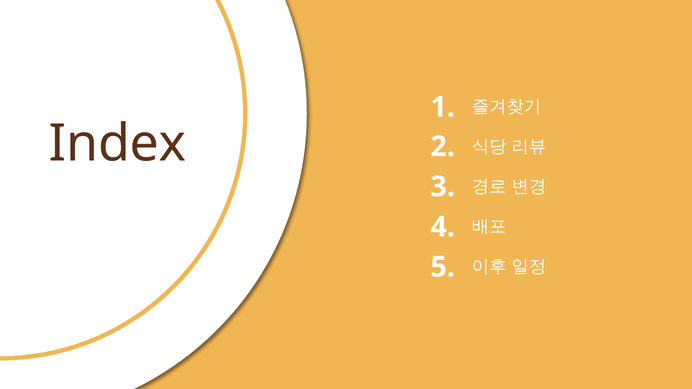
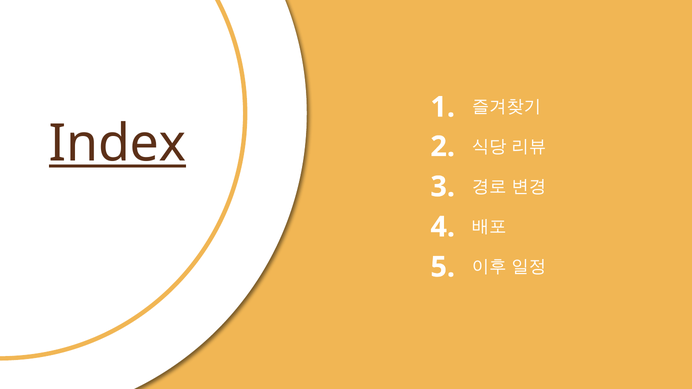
Index underline: none -> present
